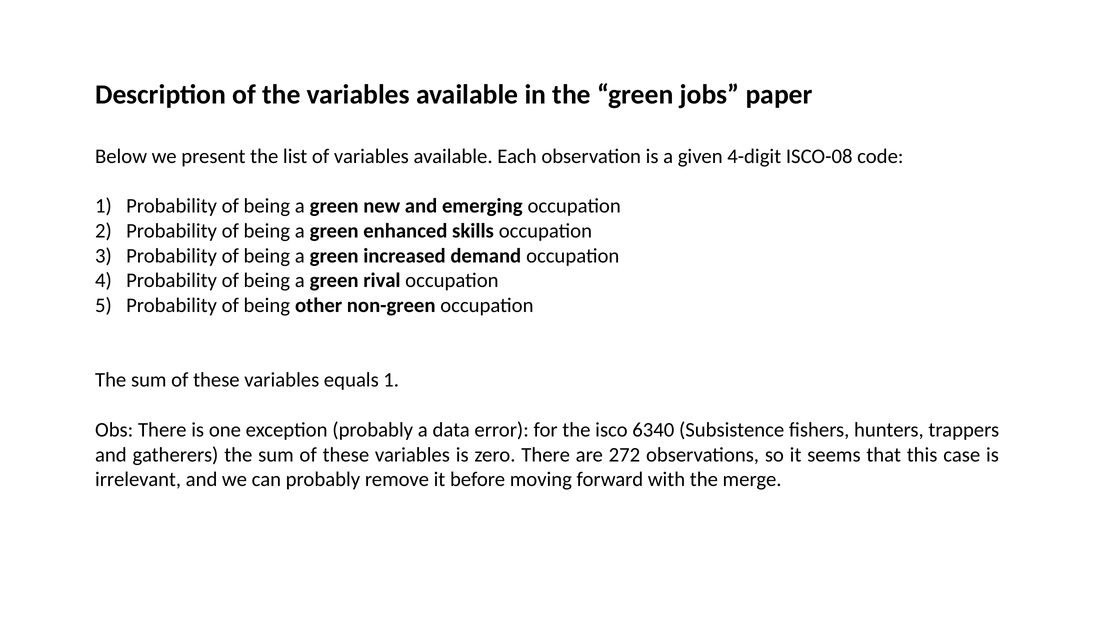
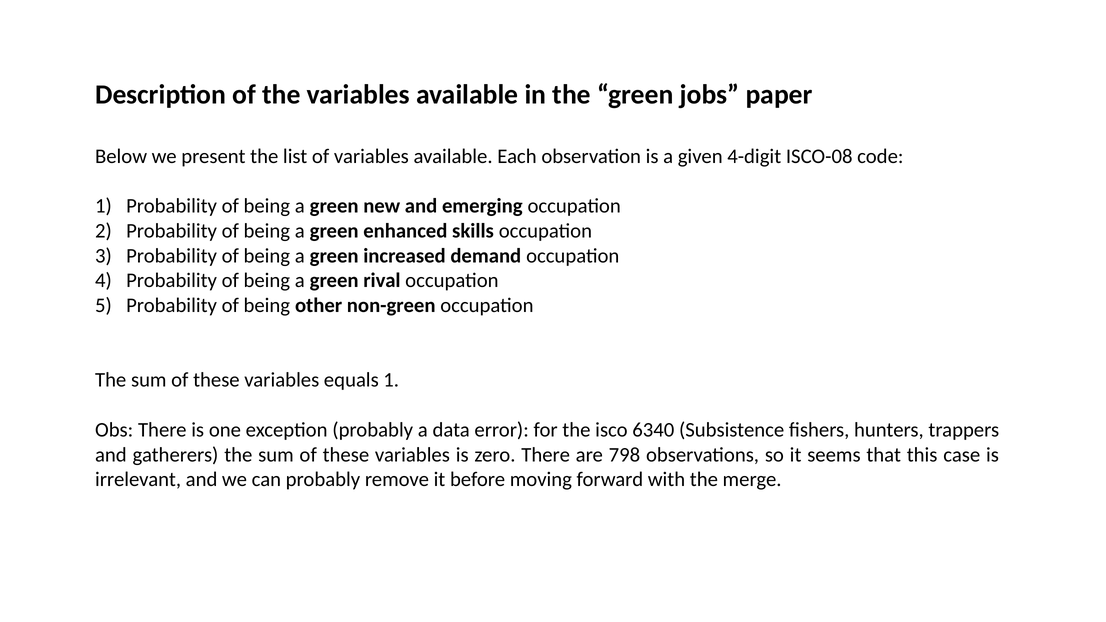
272: 272 -> 798
